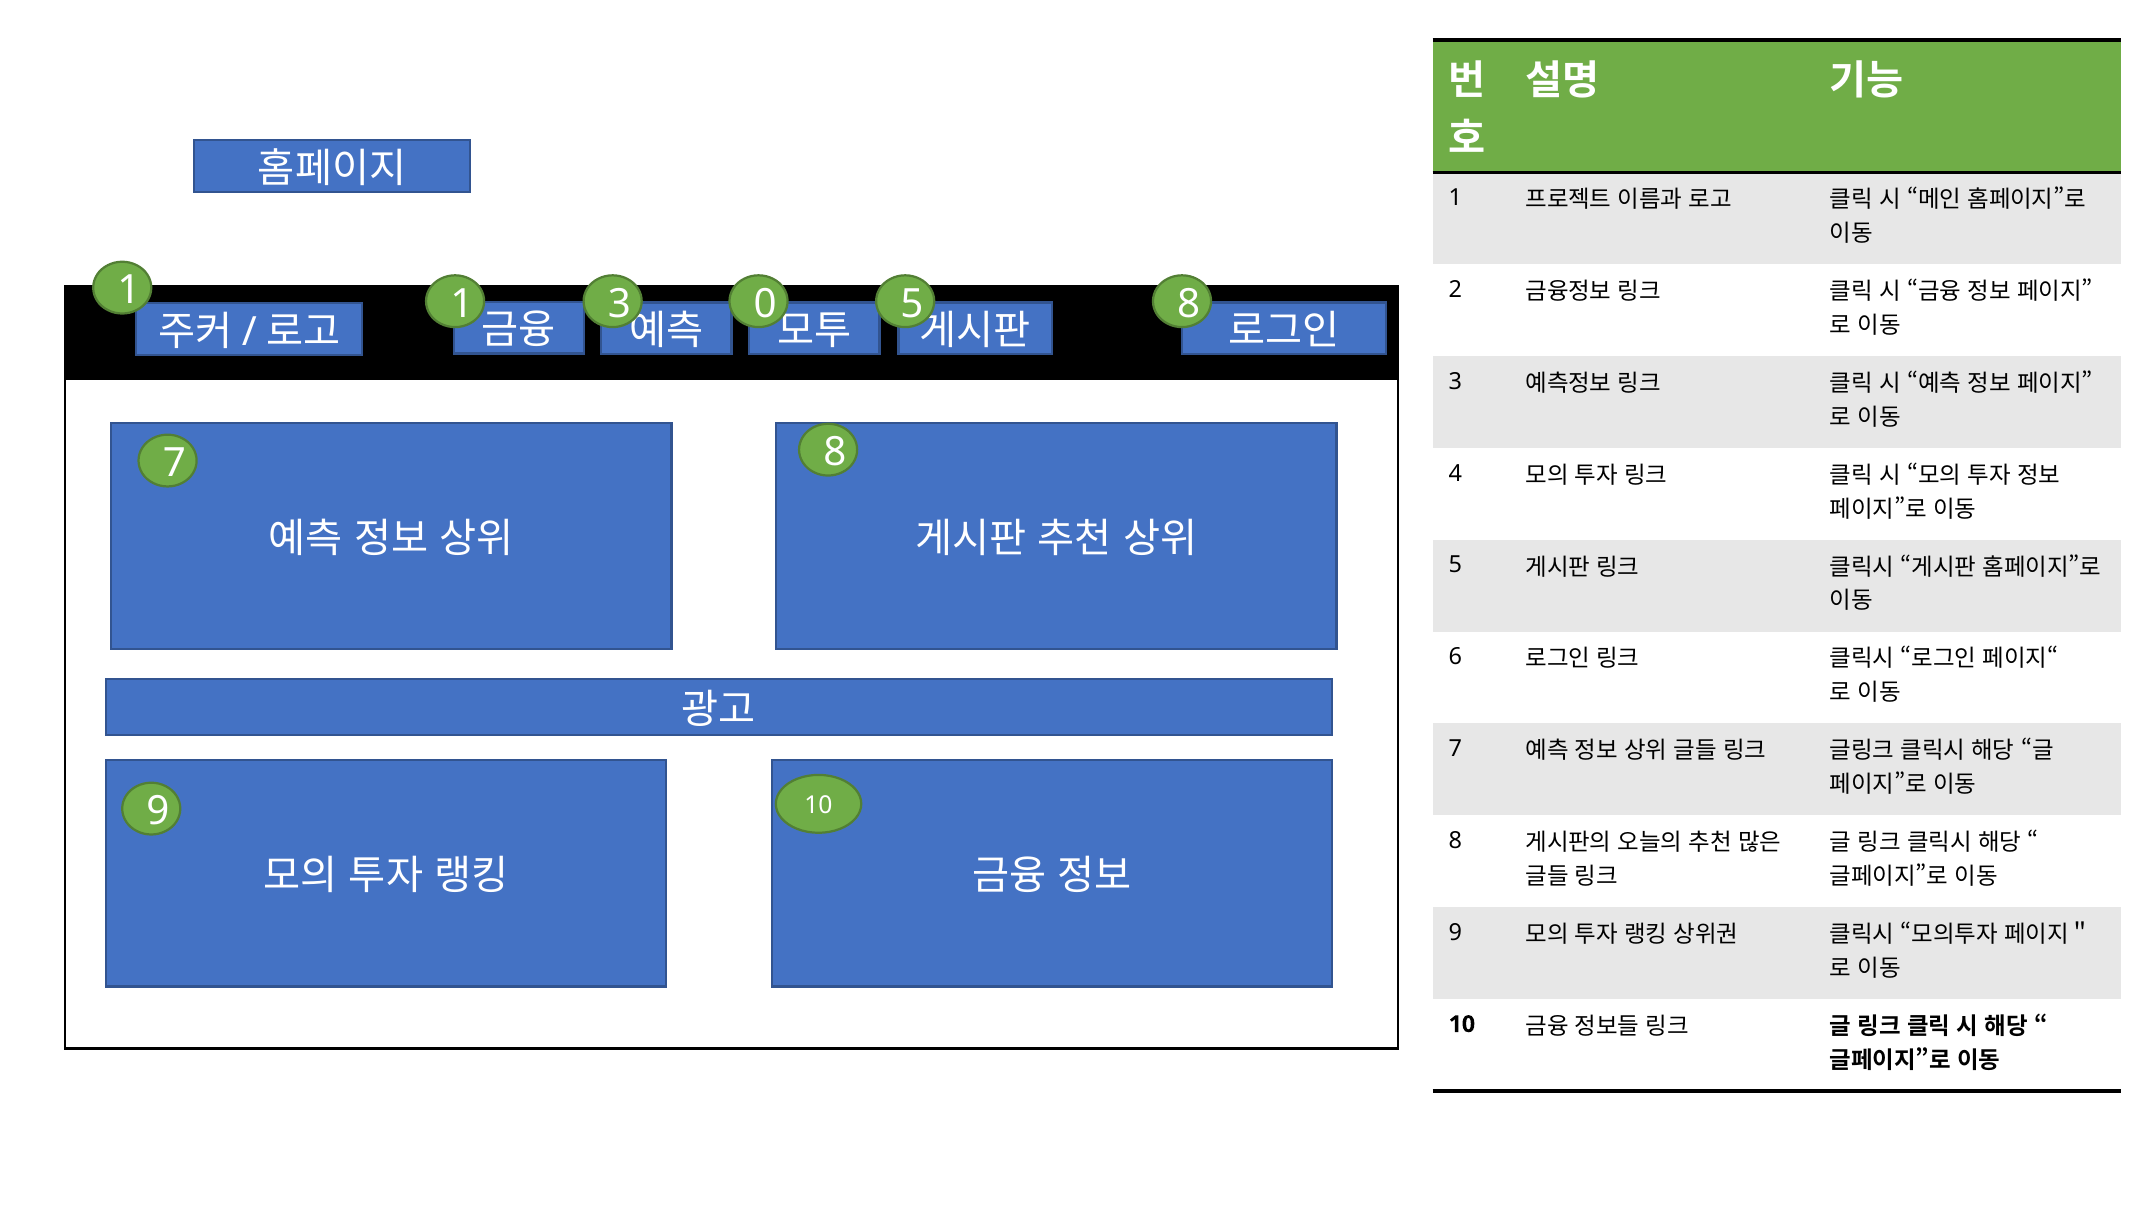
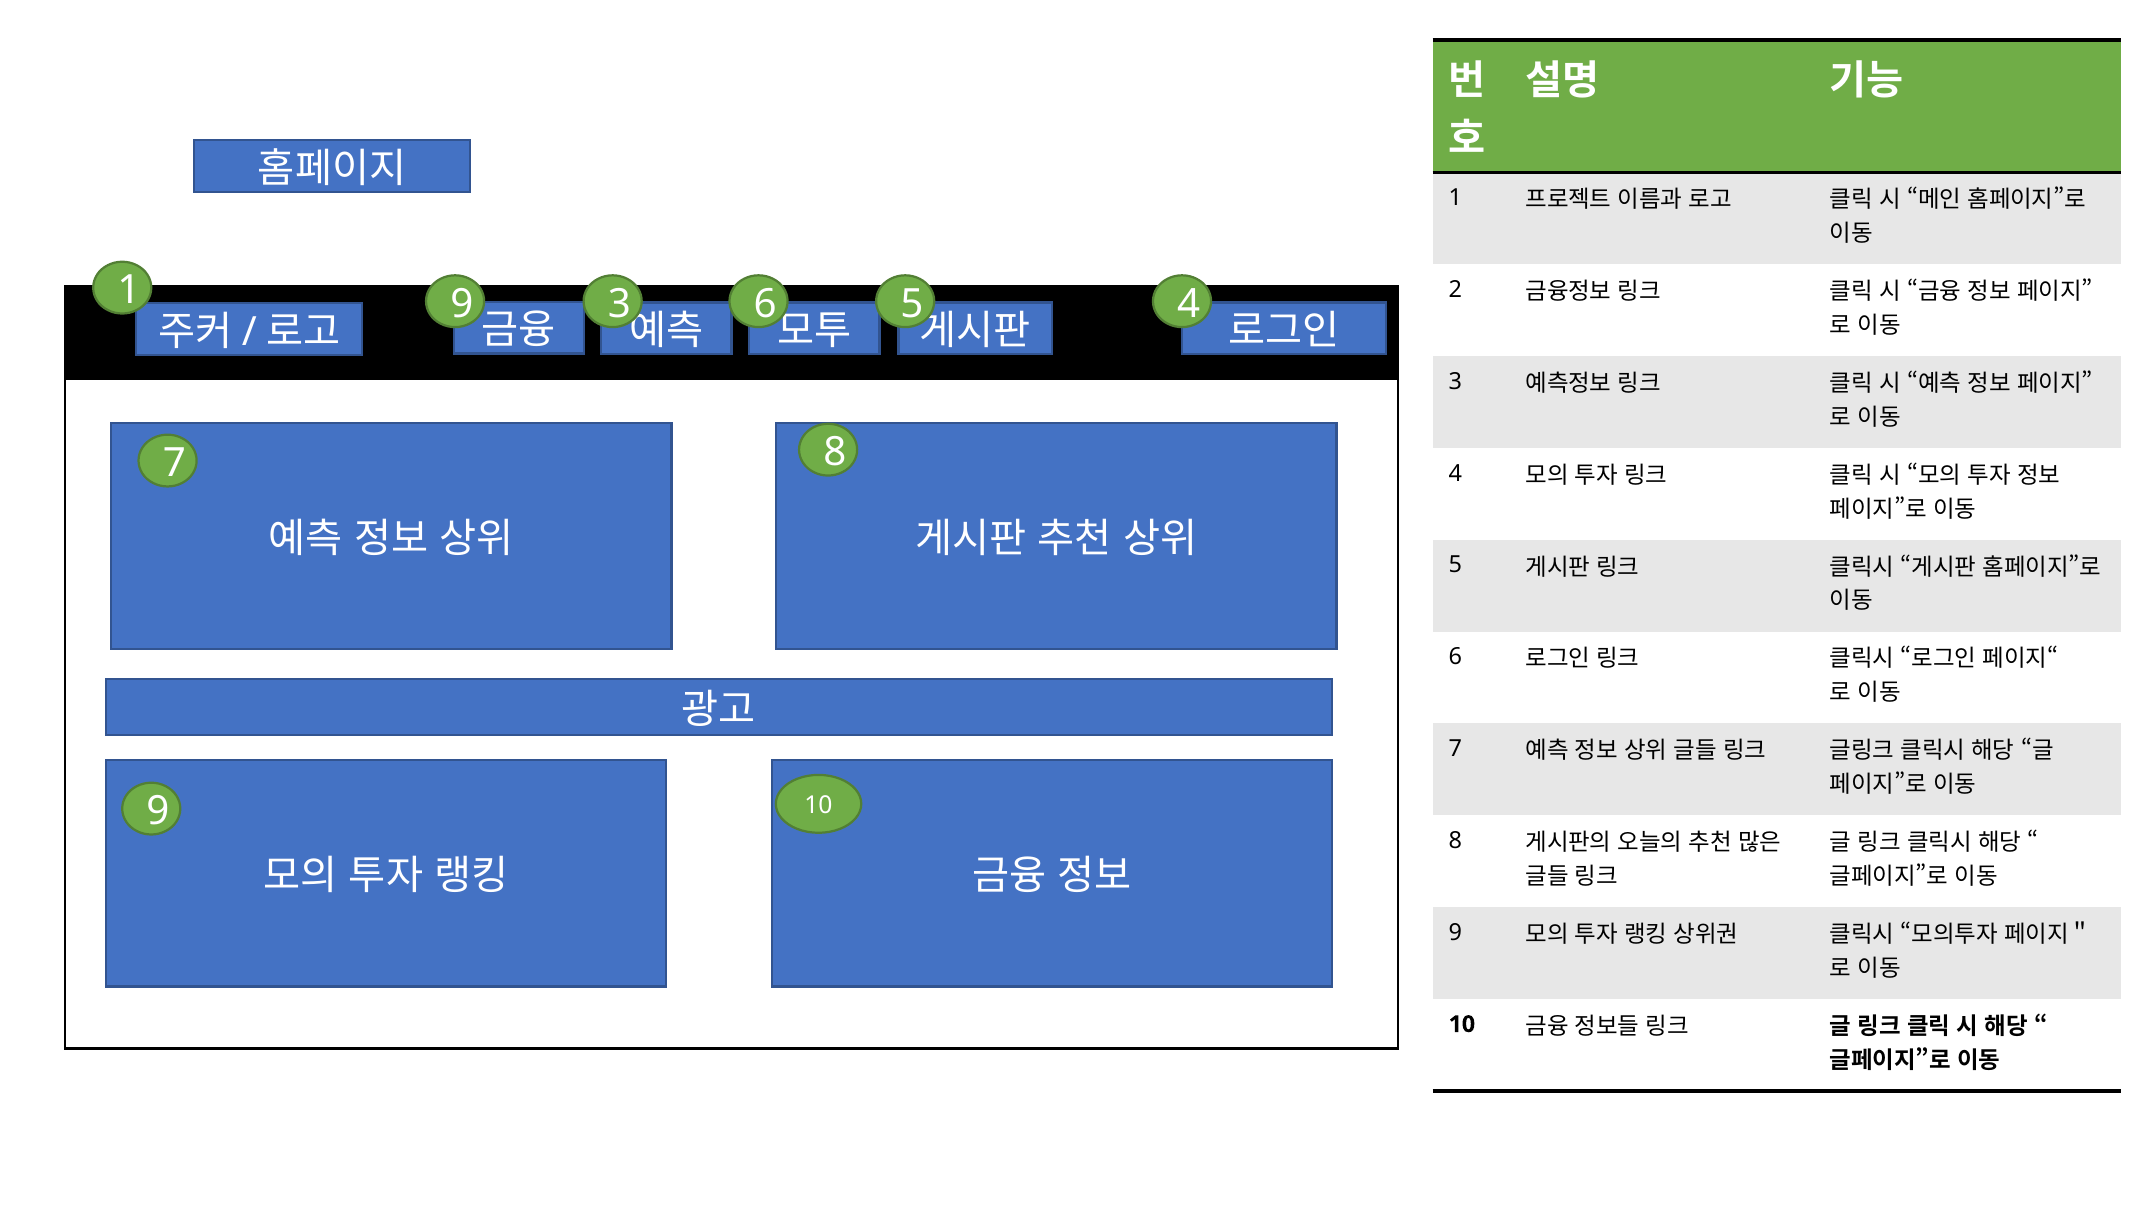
1 1: 1 -> 9
3 0: 0 -> 6
5 8: 8 -> 4
